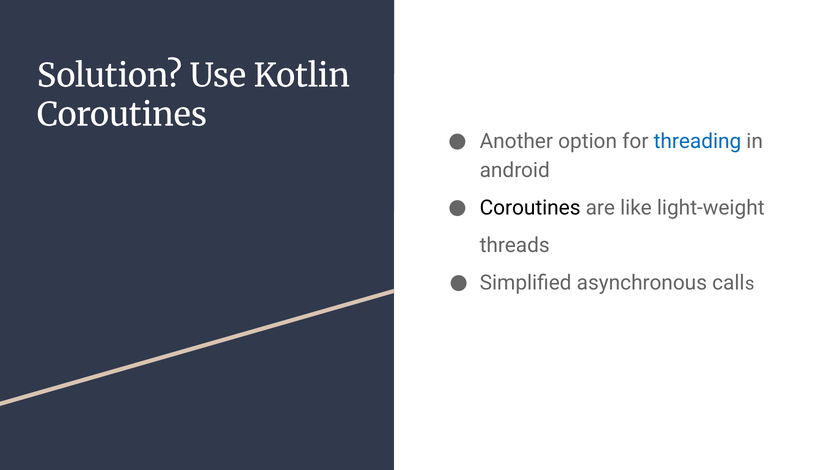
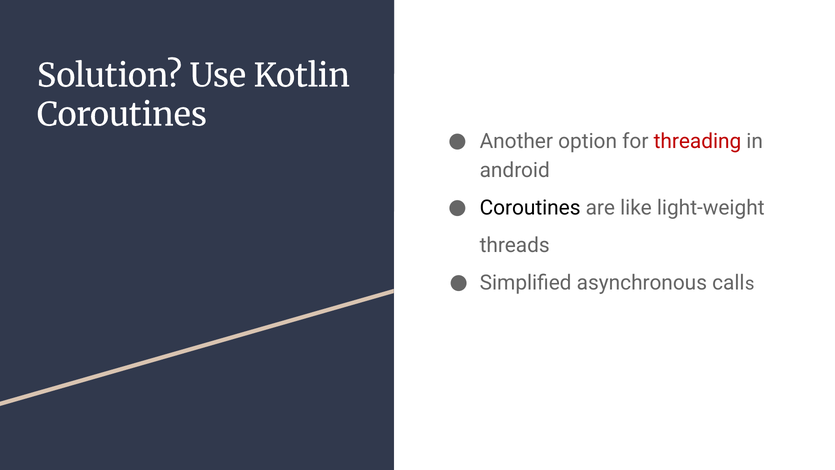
threading colour: blue -> red
